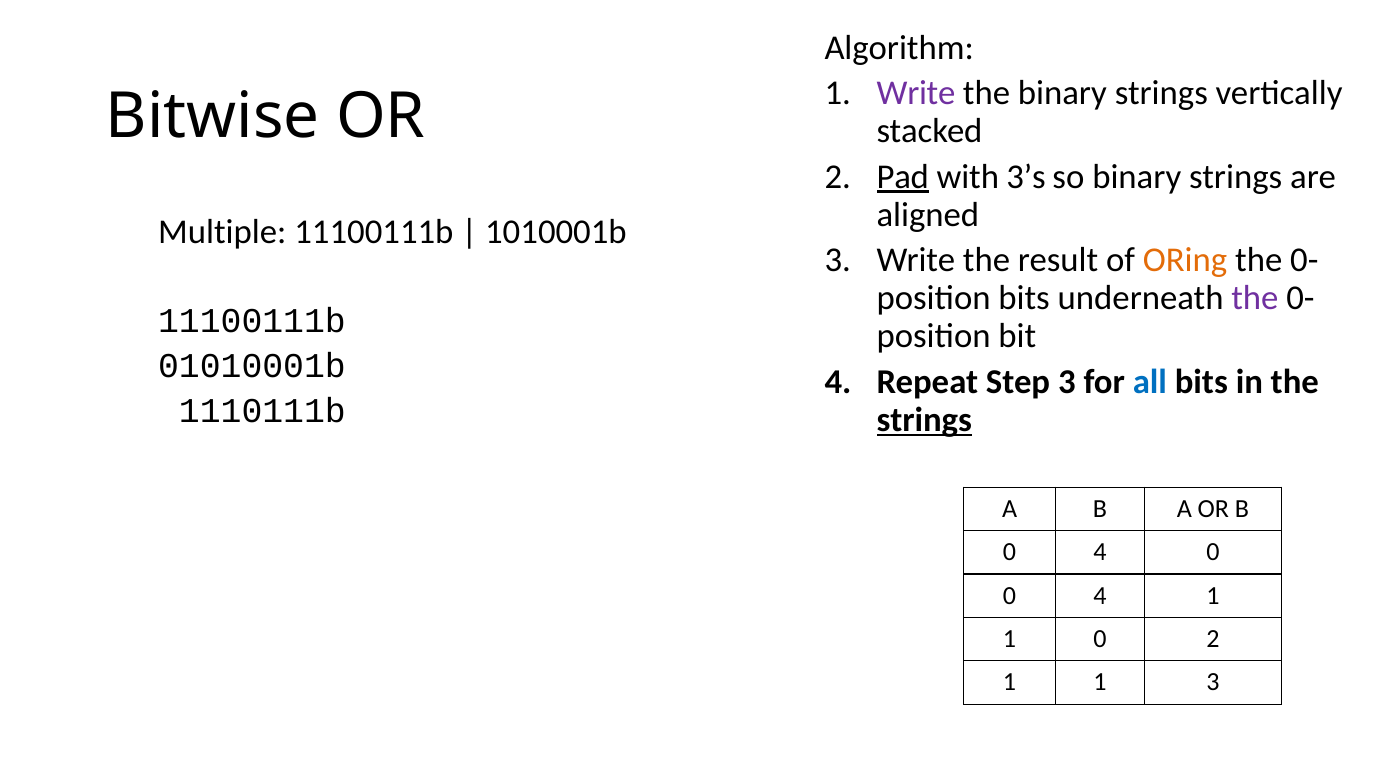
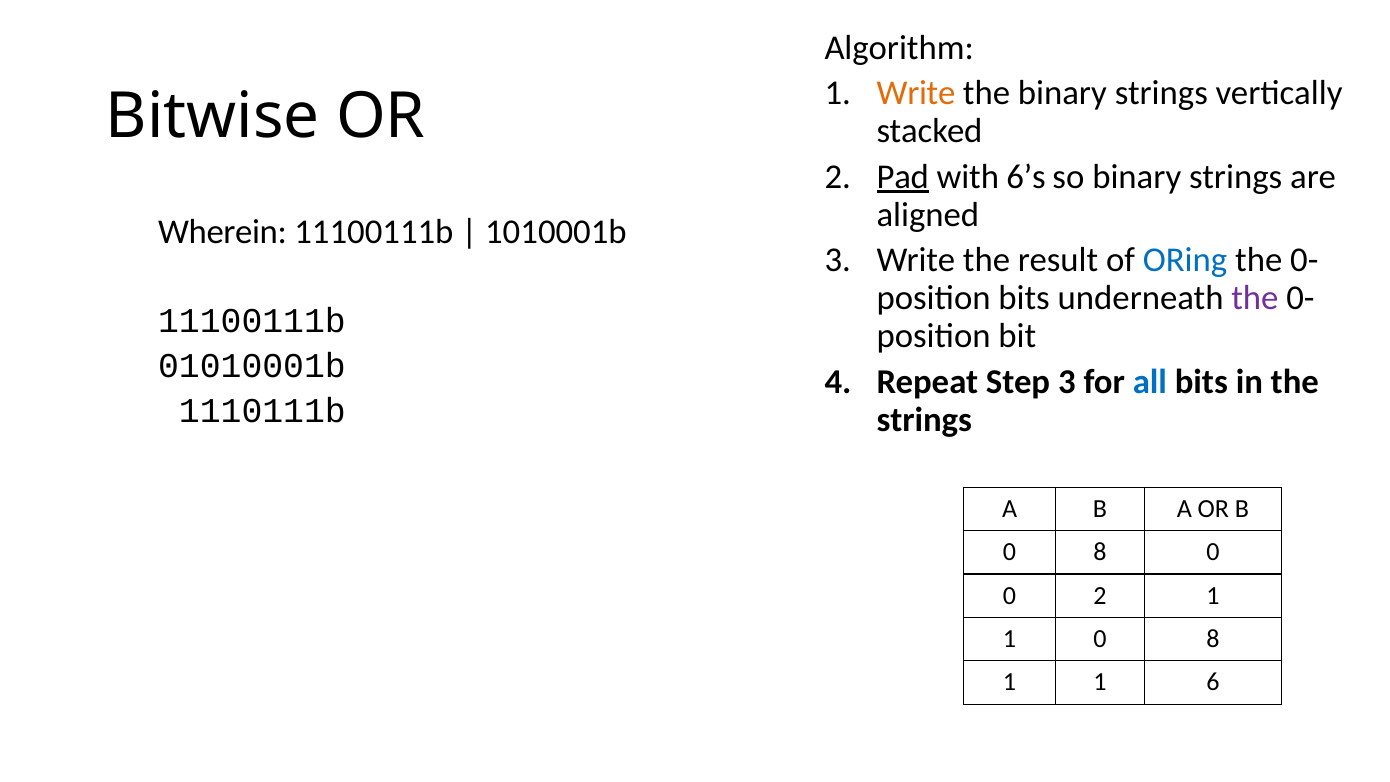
Write at (916, 93) colour: purple -> orange
3’s: 3’s -> 6’s
Multiple: Multiple -> Wherein
ORing colour: orange -> blue
strings at (924, 420) underline: present -> none
4 at (1100, 552): 4 -> 8
4 at (1100, 595): 4 -> 2
1 0 2: 2 -> 8
1 3: 3 -> 6
